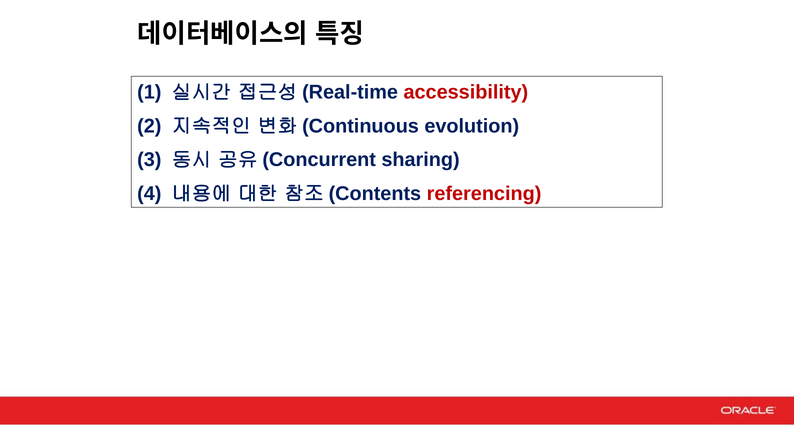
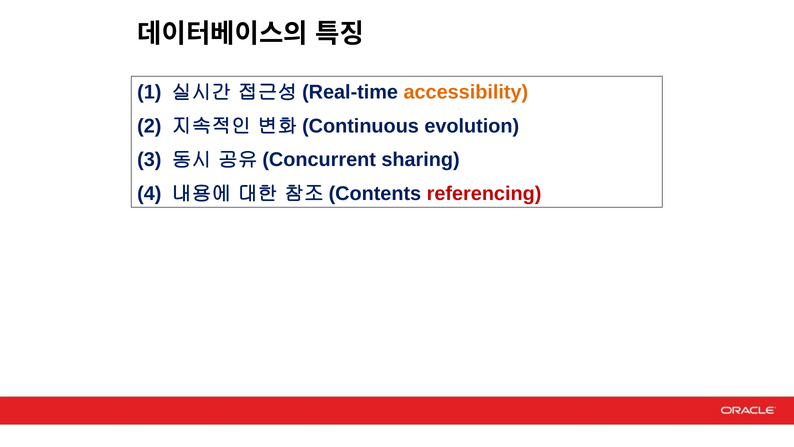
accessibility colour: red -> orange
